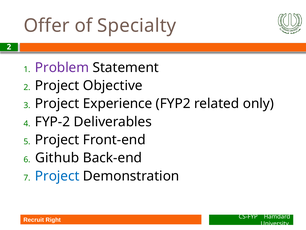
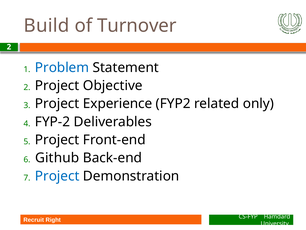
Offer: Offer -> Build
Specialty: Specialty -> Turnover
Problem colour: purple -> blue
